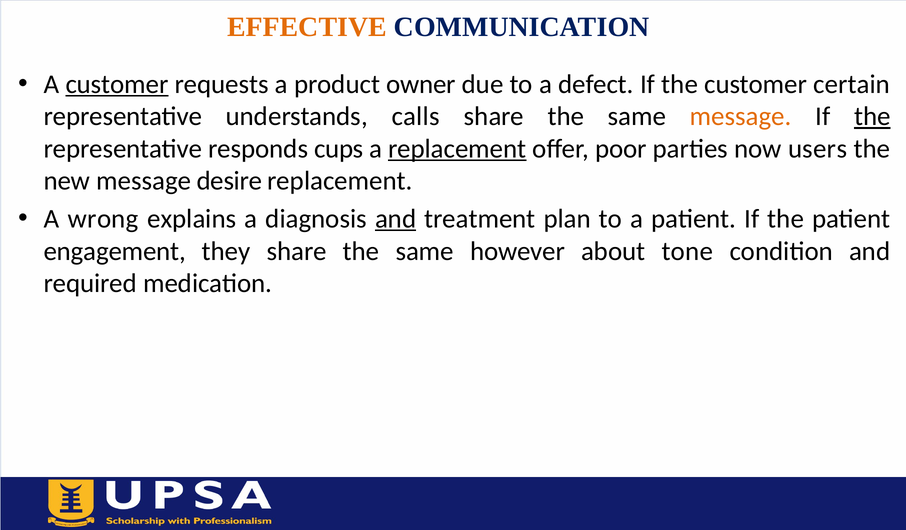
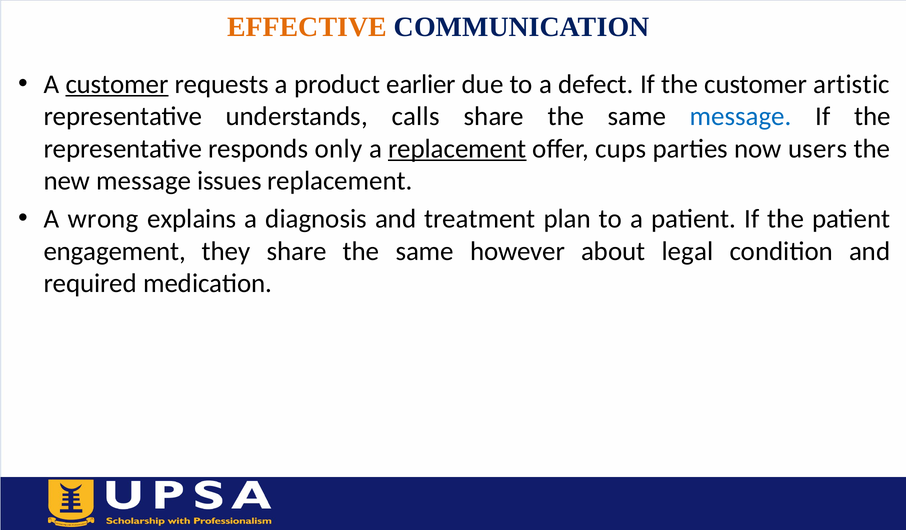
owner: owner -> earlier
certain: certain -> artistic
message at (741, 116) colour: orange -> blue
the at (872, 116) underline: present -> none
cups: cups -> only
poor: poor -> cups
desire: desire -> issues
and at (396, 219) underline: present -> none
tone: tone -> legal
